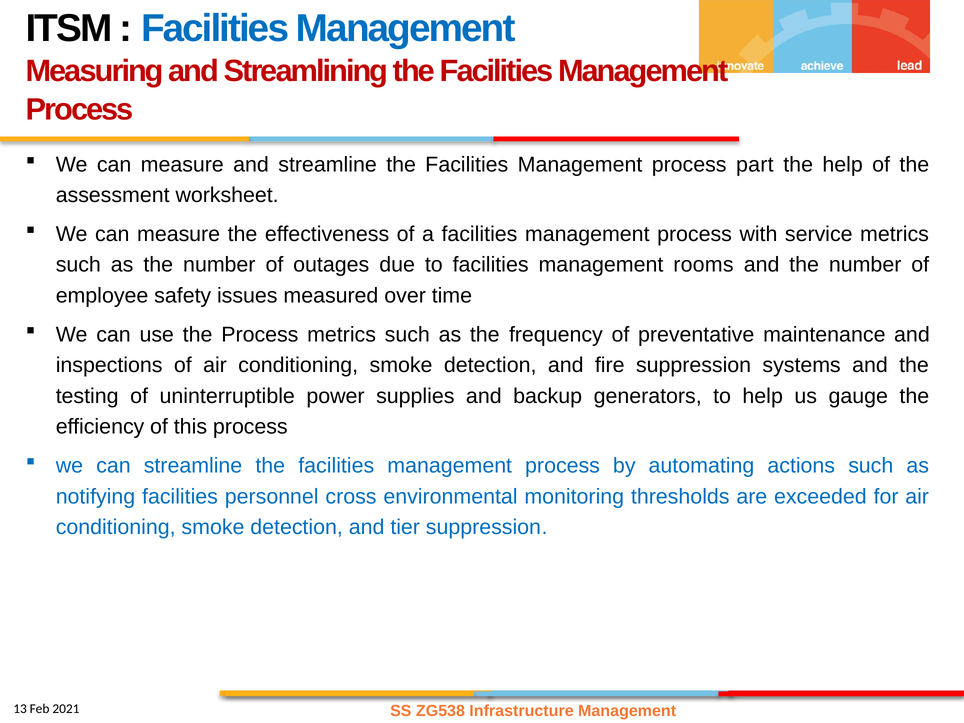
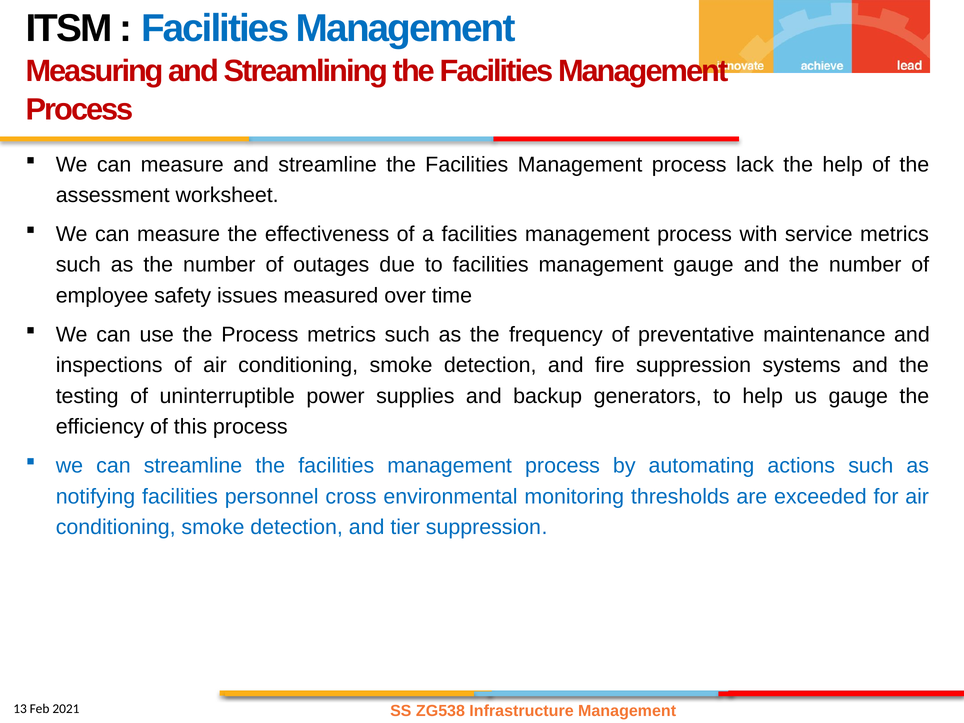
part: part -> lack
management rooms: rooms -> gauge
